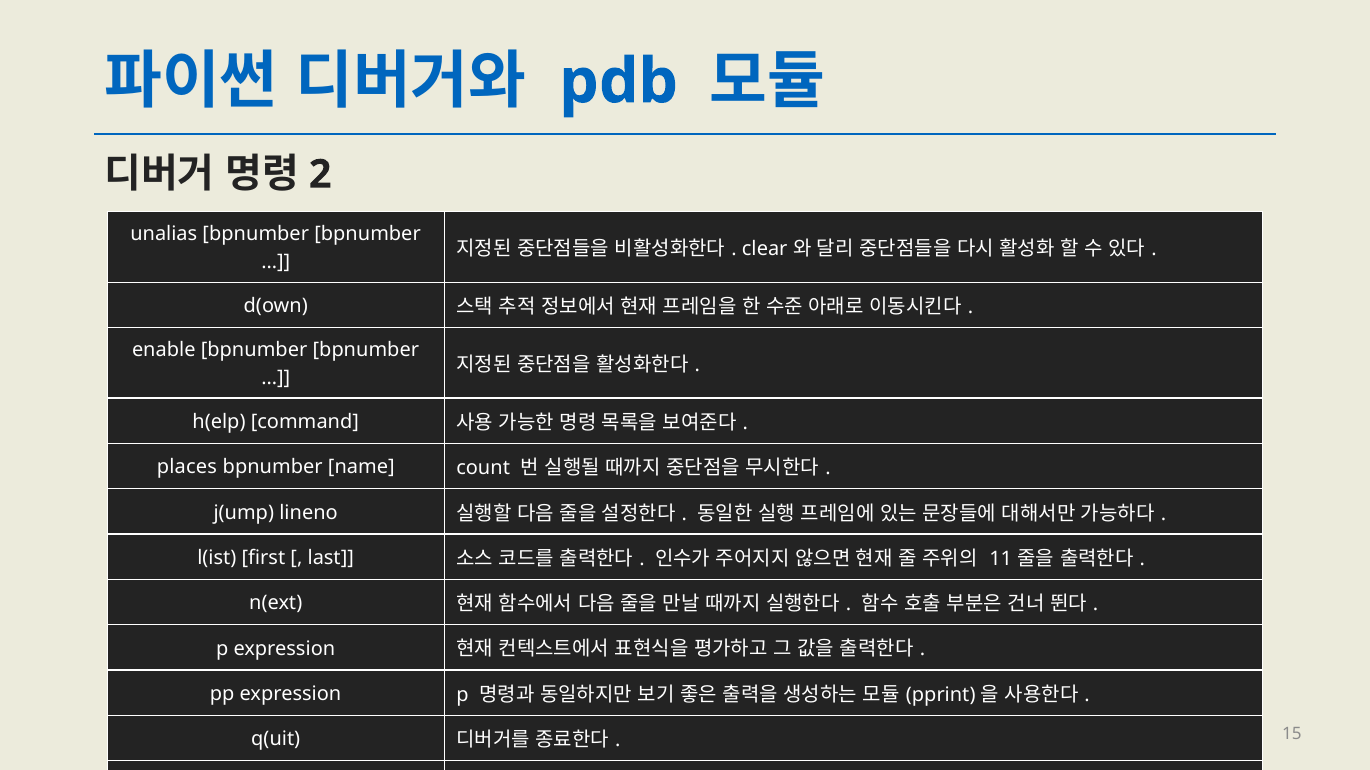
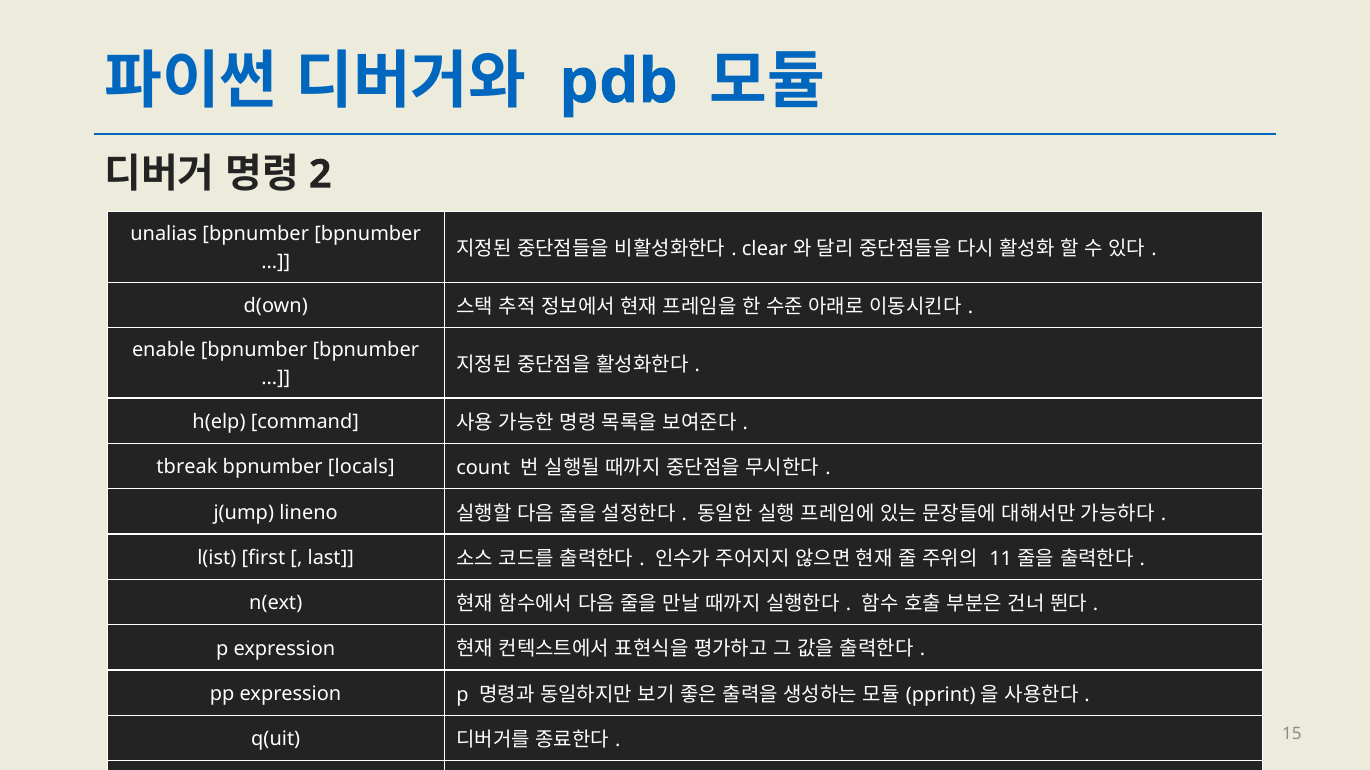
places: places -> tbreak
name: name -> locals
